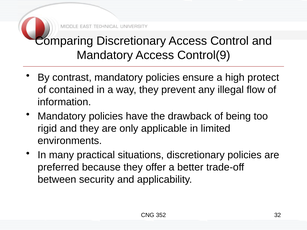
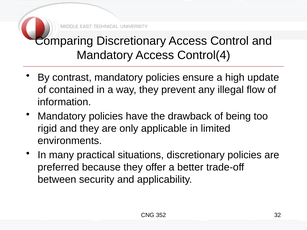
Control(9: Control(9 -> Control(4
protect: protect -> update
